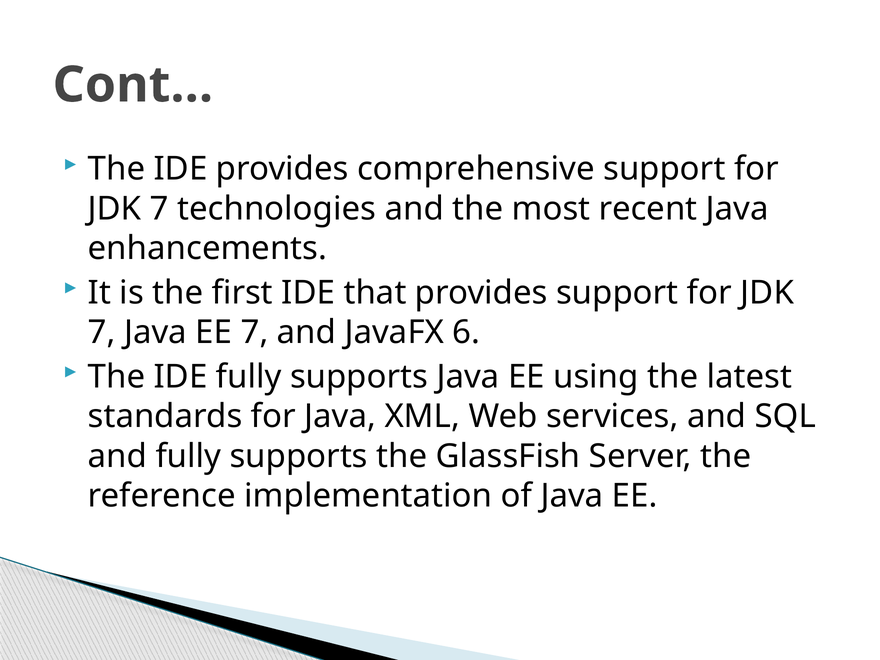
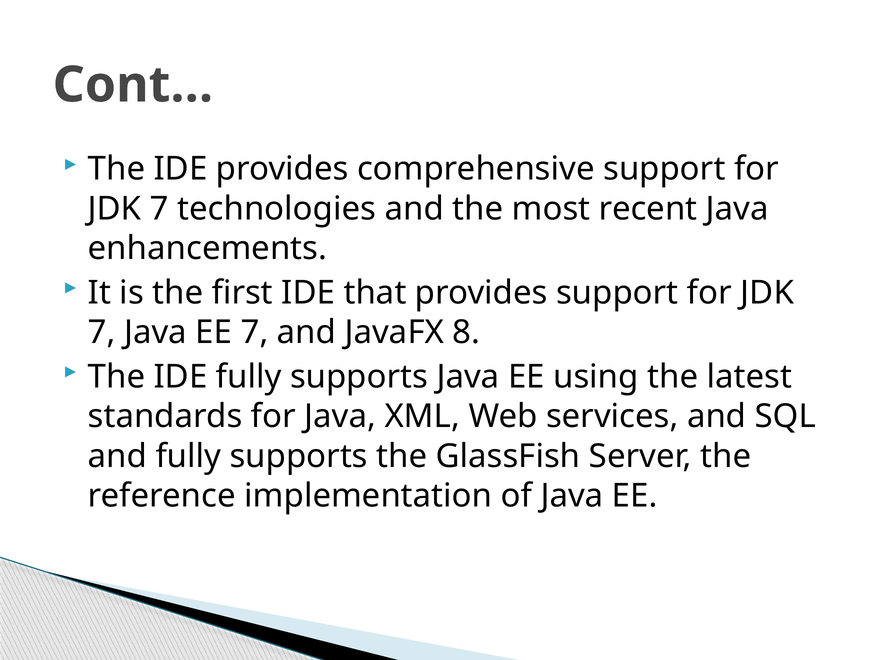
6: 6 -> 8
